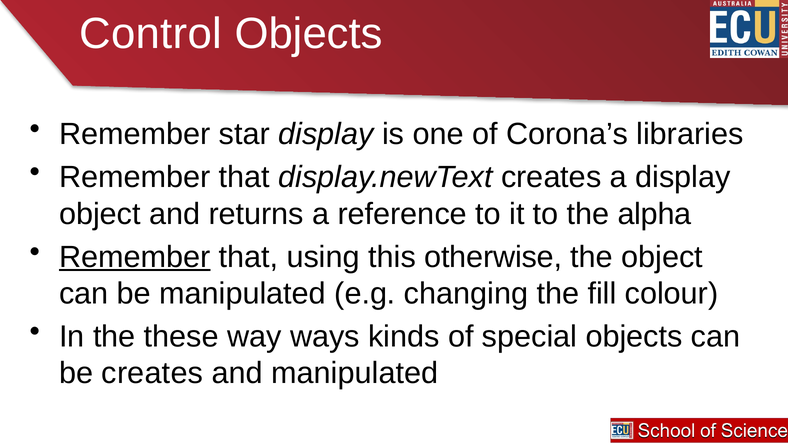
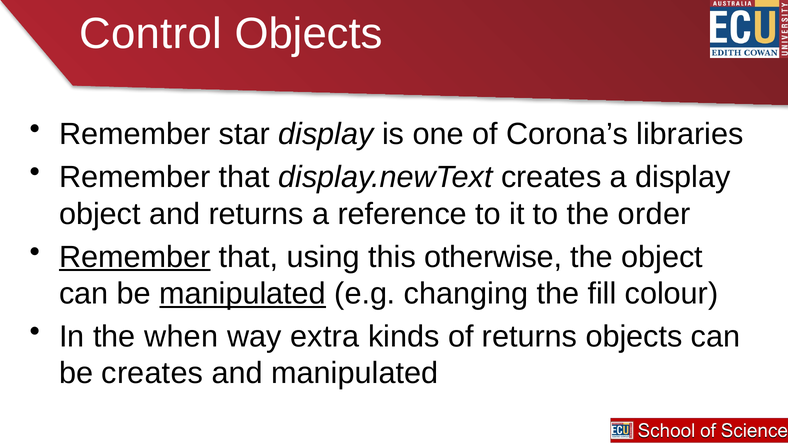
alpha: alpha -> order
manipulated at (243, 294) underline: none -> present
these: these -> when
ways: ways -> extra
of special: special -> returns
